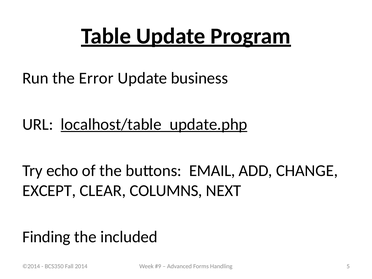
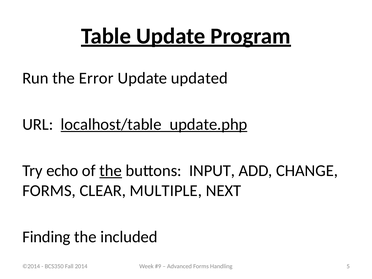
business: business -> updated
the at (111, 171) underline: none -> present
EMAIL: EMAIL -> INPUT
EXCEPT at (49, 191): EXCEPT -> FORMS
COLUMNS: COLUMNS -> MULTIPLE
